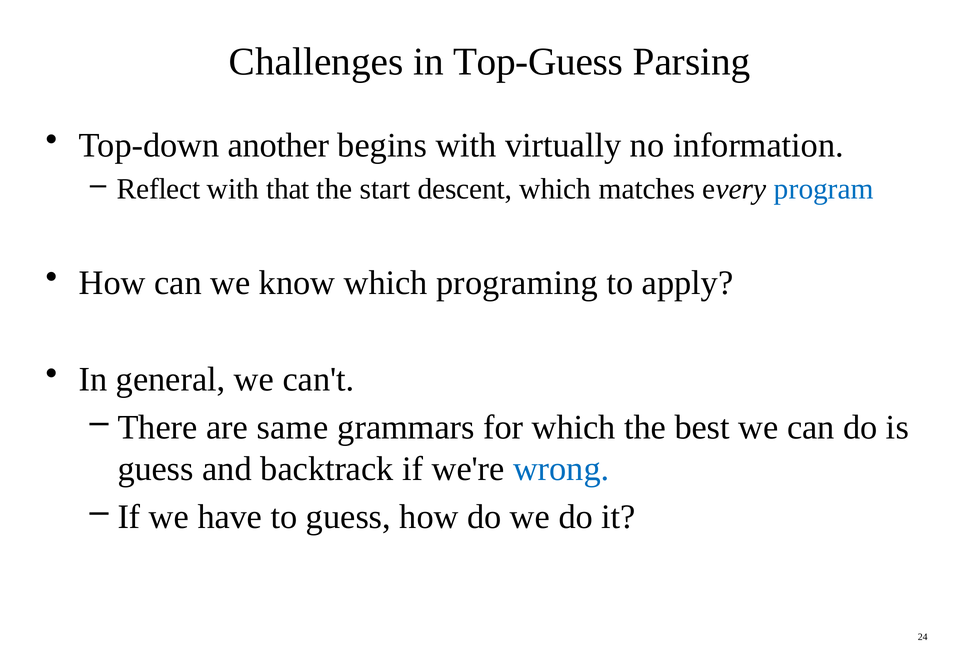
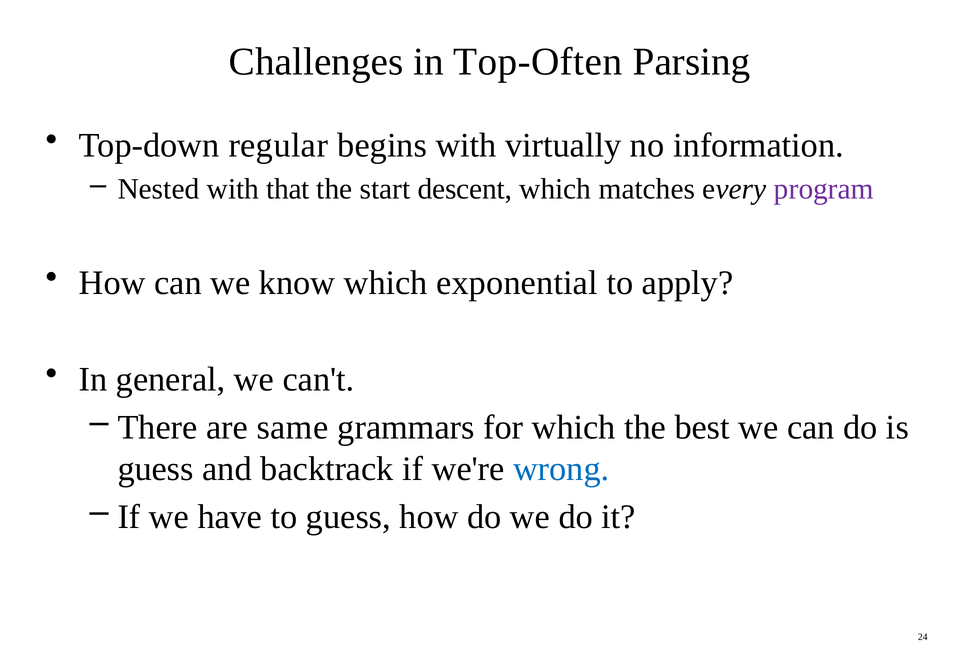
Top-Guess: Top-Guess -> Top-Often
another: another -> regular
Reflect: Reflect -> Nested
program colour: blue -> purple
programing: programing -> exponential
